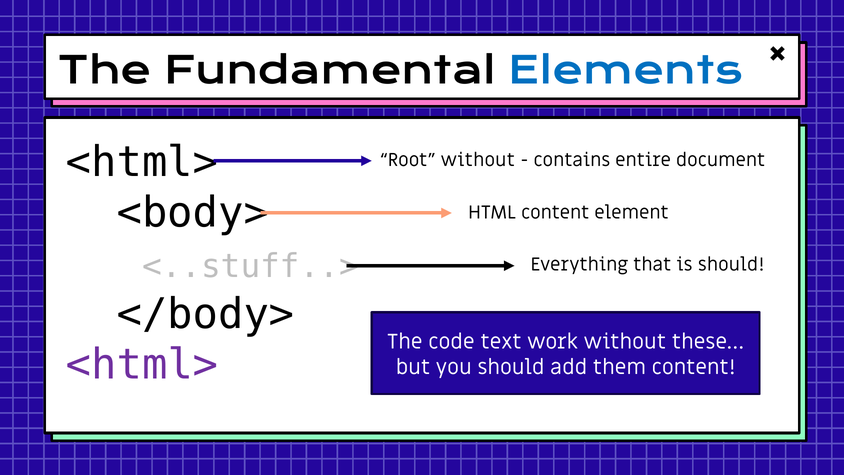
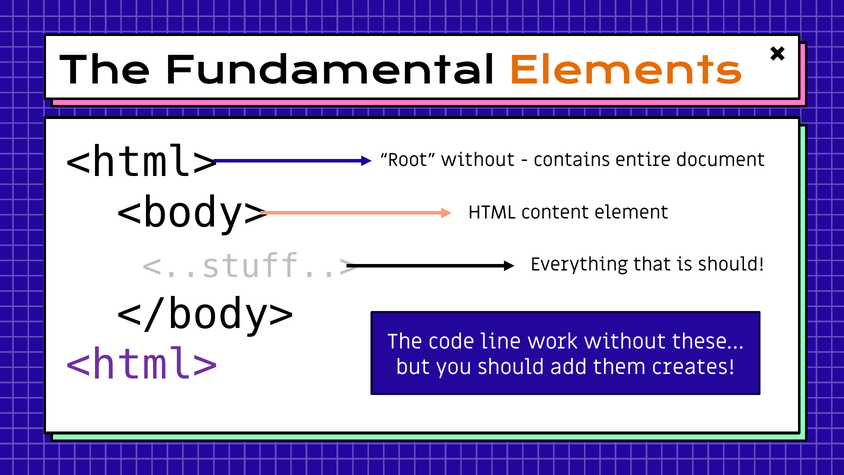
Elements colour: blue -> orange
text: text -> line
them content: content -> creates
